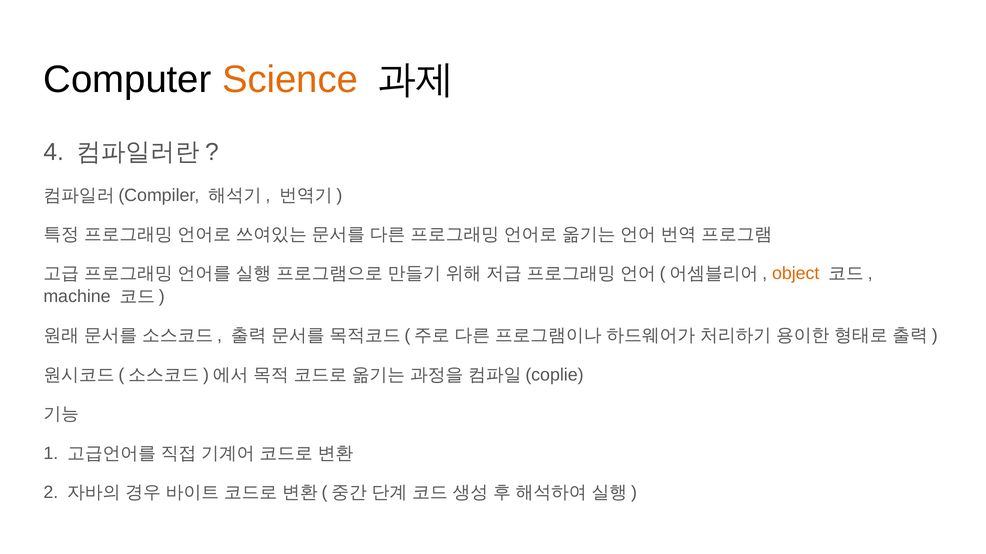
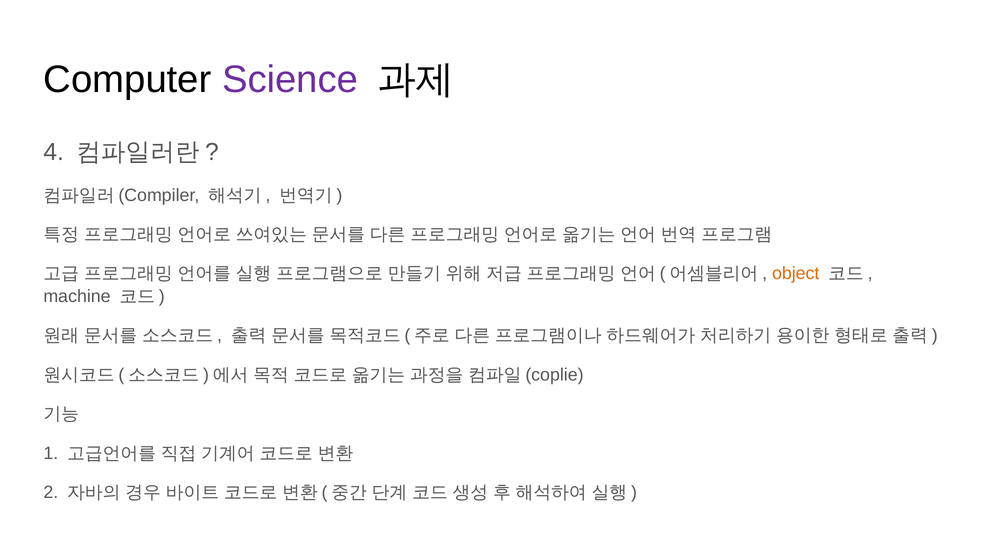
Science colour: orange -> purple
